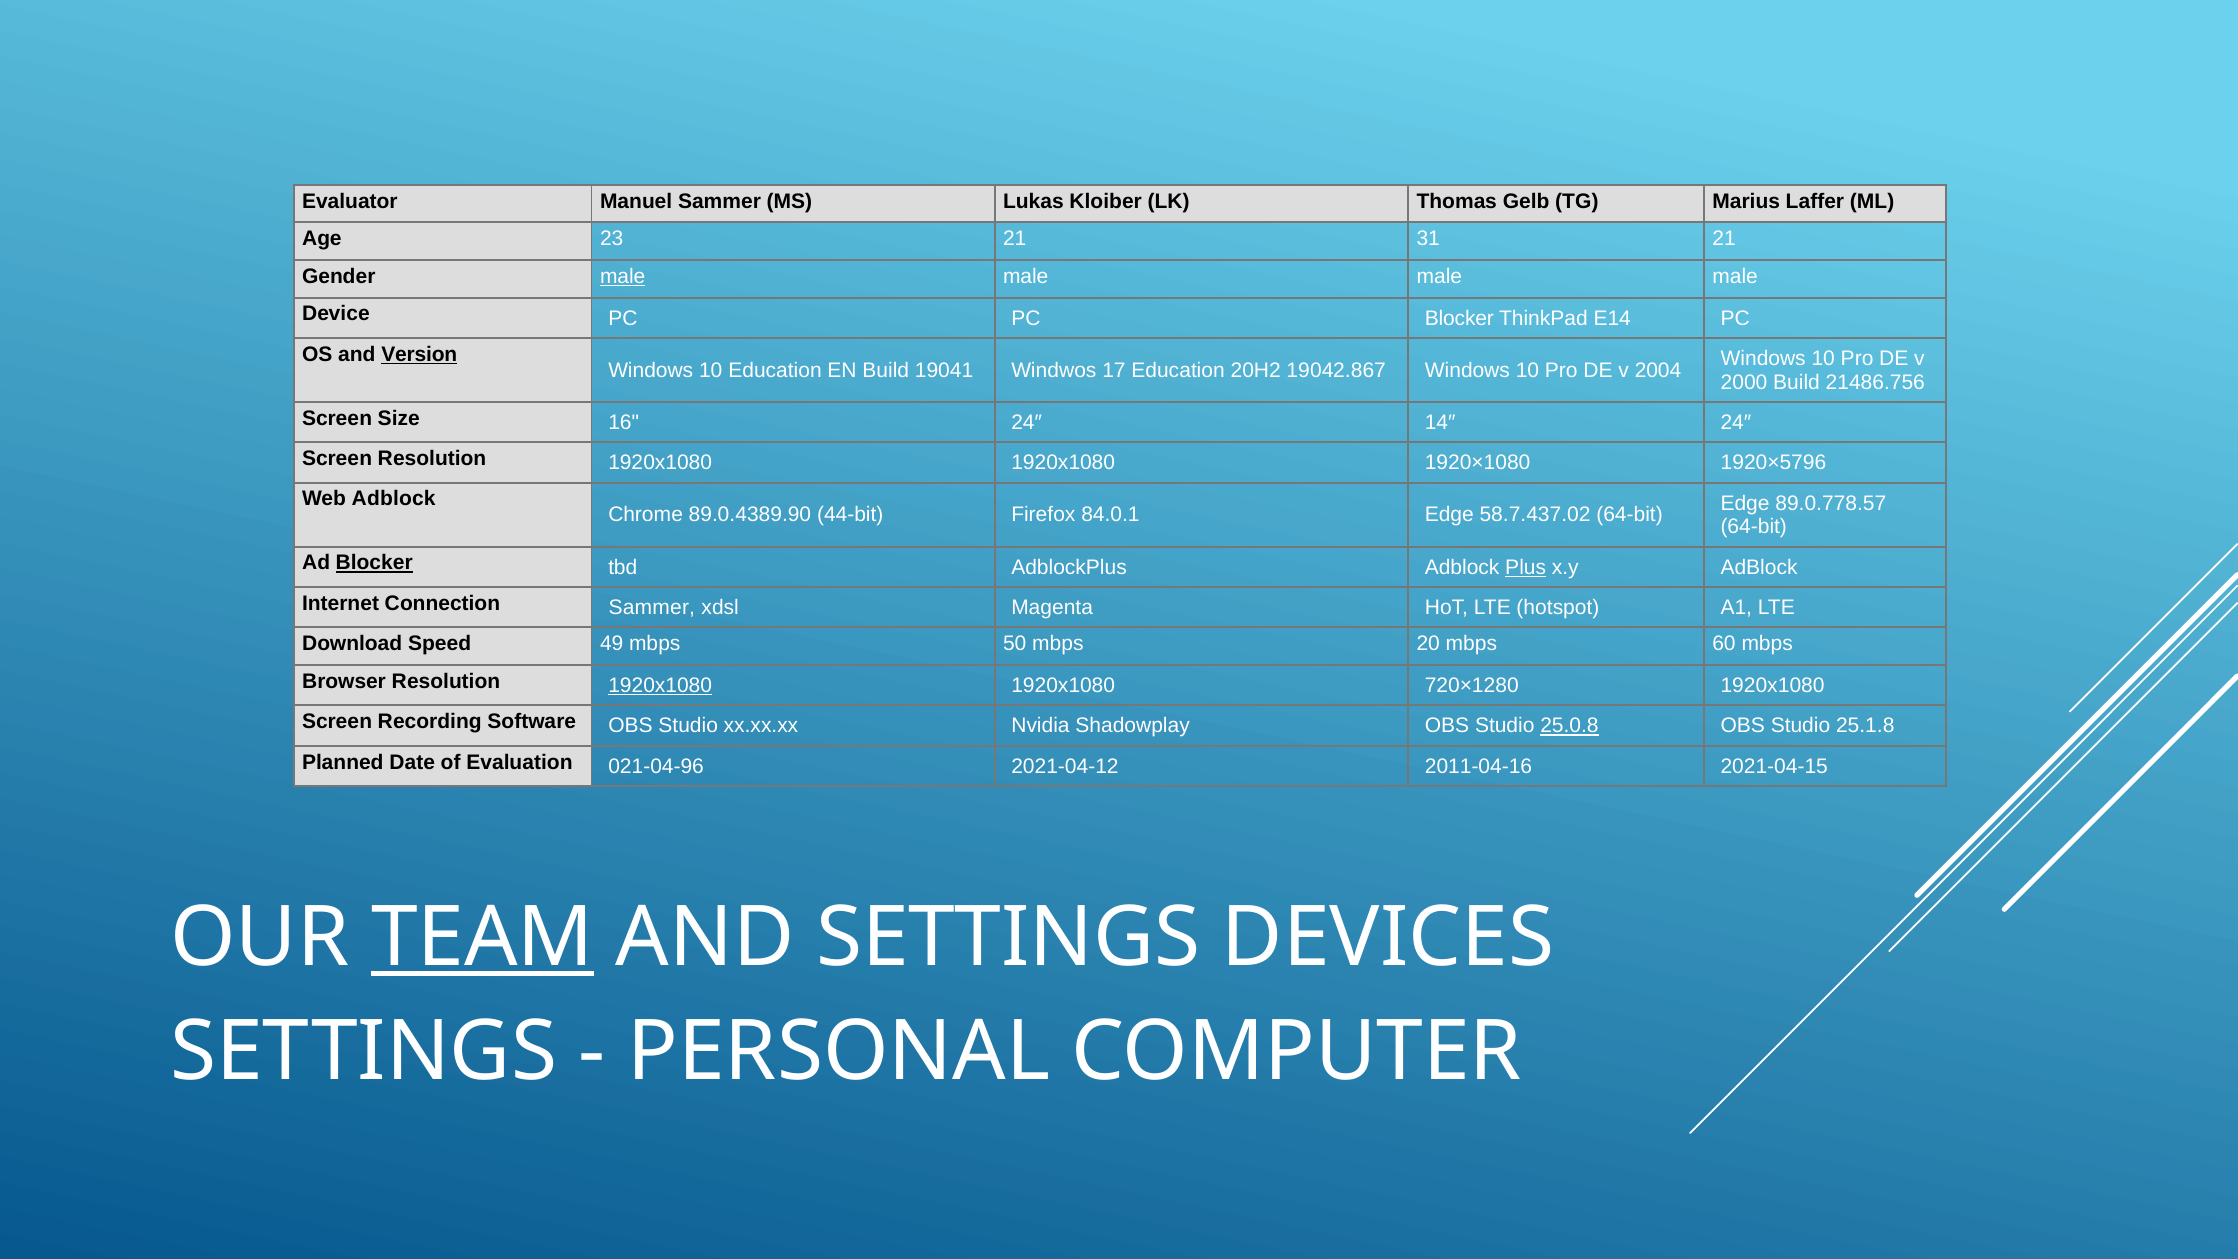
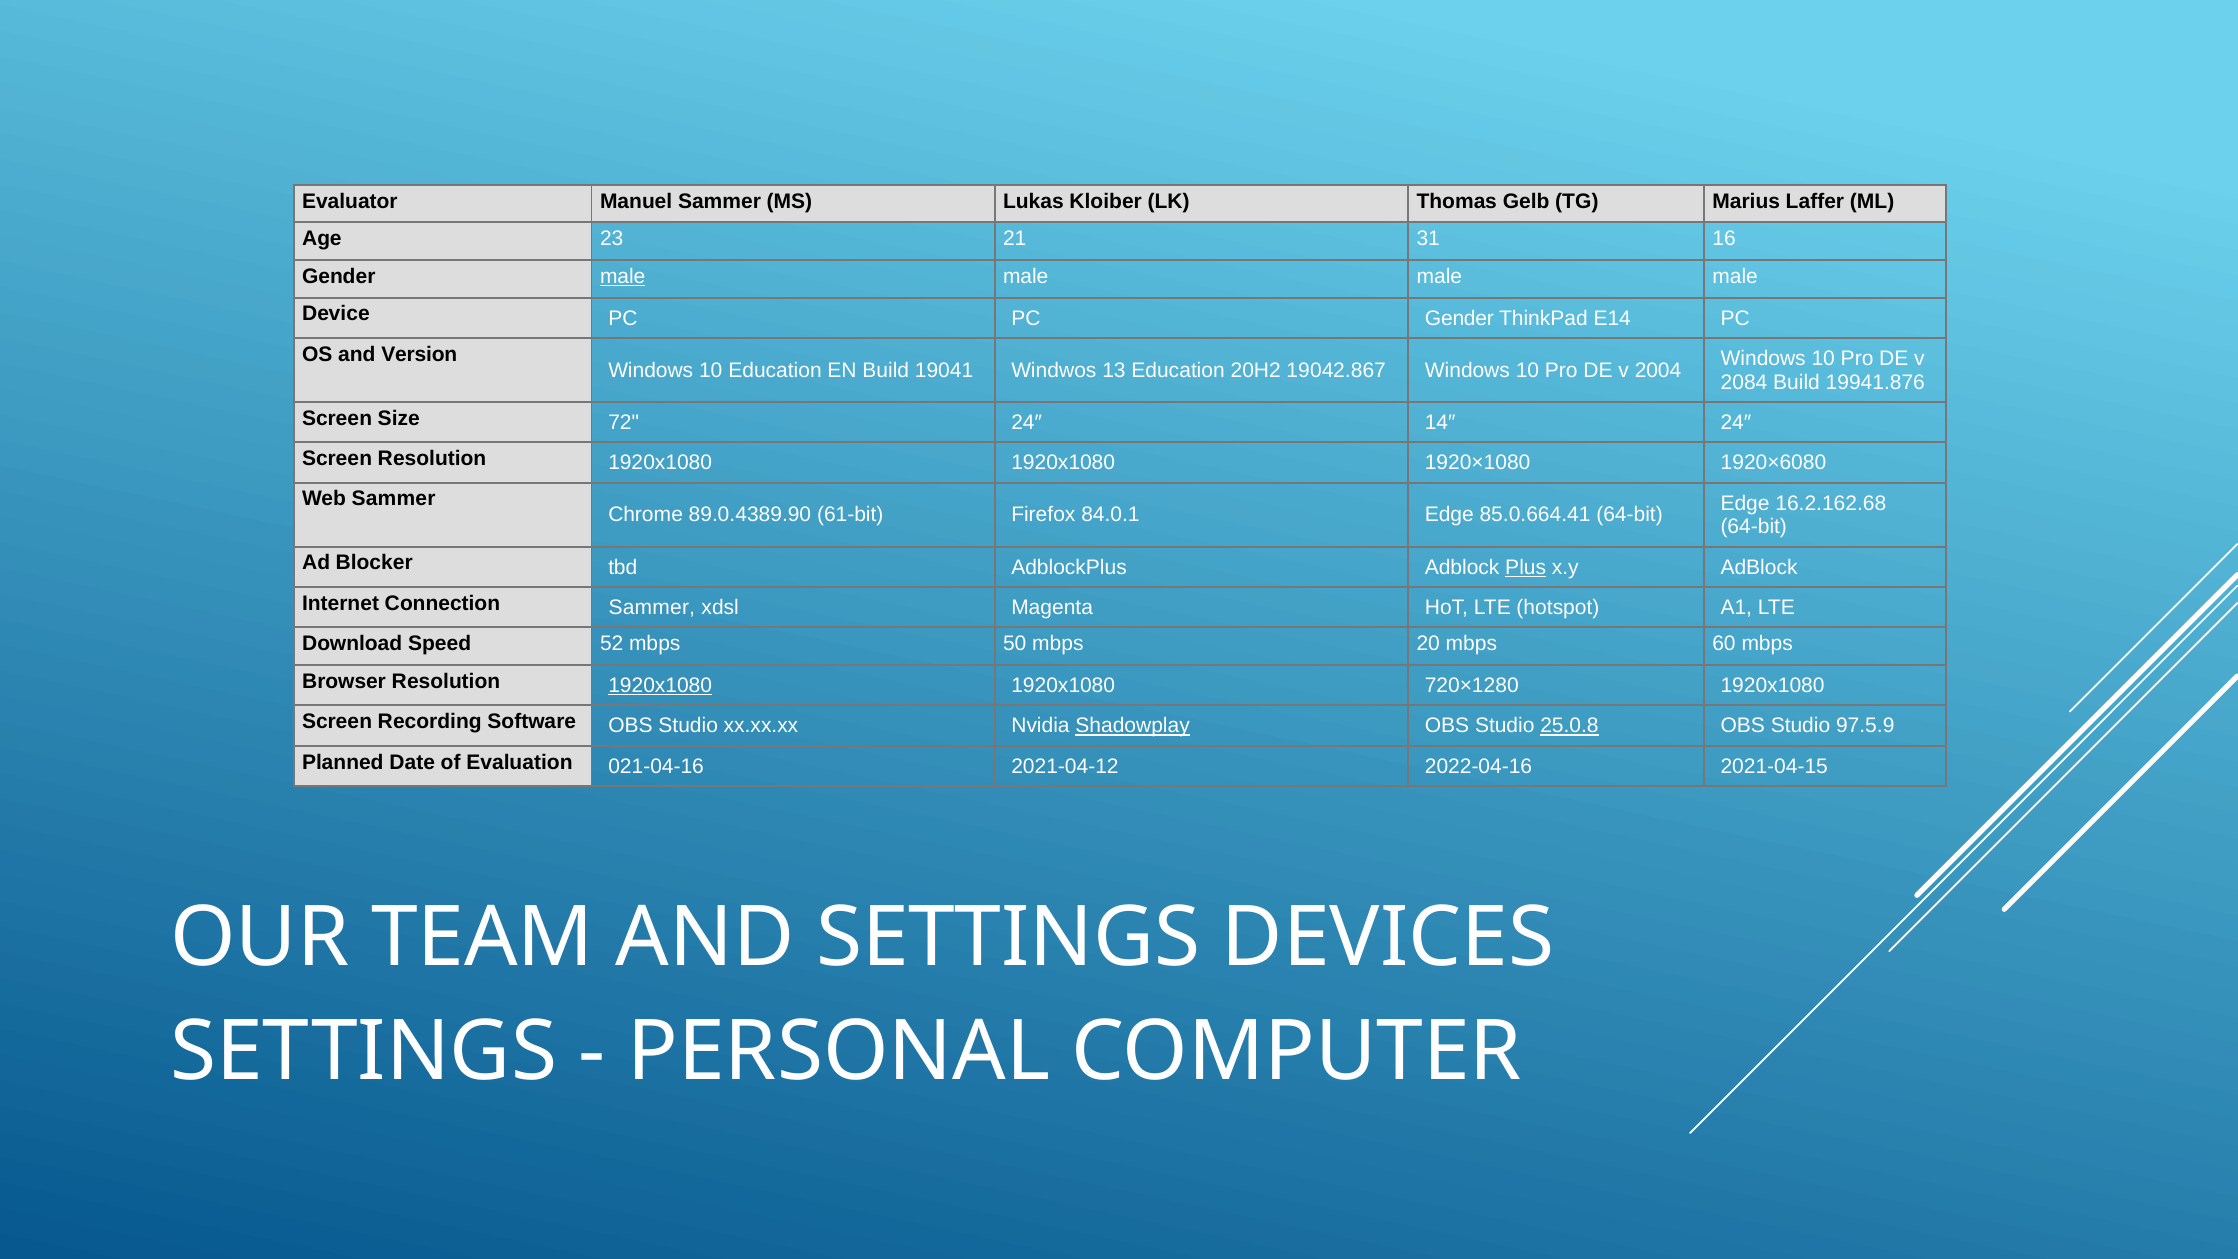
31 21: 21 -> 16
PC Blocker: Blocker -> Gender
Version underline: present -> none
17: 17 -> 13
2000: 2000 -> 2084
21486.756: 21486.756 -> 19941.876
16: 16 -> 72
1920×5796: 1920×5796 -> 1920×6080
Web Adblock: Adblock -> Sammer
89.0.778.57: 89.0.778.57 -> 16.2.162.68
44-bit: 44-bit -> 61-bit
58.7.437.02: 58.7.437.02 -> 85.0.664.41
Blocker at (374, 563) underline: present -> none
49: 49 -> 52
Shadowplay underline: none -> present
25.1.8: 25.1.8 -> 97.5.9
021-04-96: 021-04-96 -> 021-04-16
2011-04-16: 2011-04-16 -> 2022-04-16
TEAM underline: present -> none
